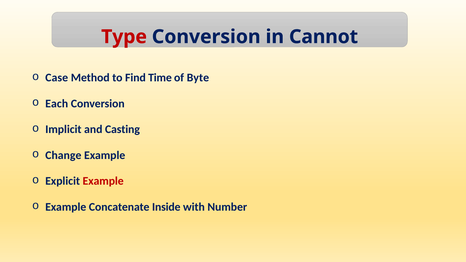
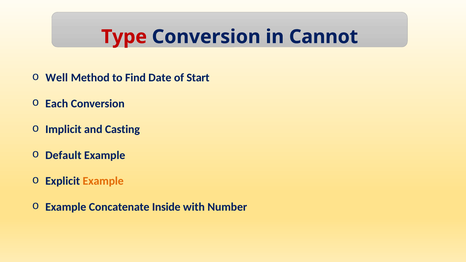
Case: Case -> Well
Time: Time -> Date
Byte: Byte -> Start
Change: Change -> Default
Example at (103, 181) colour: red -> orange
